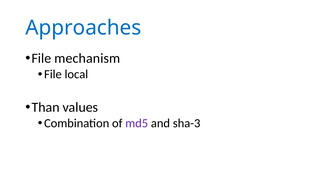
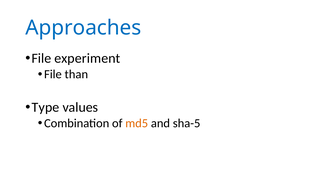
mechanism: mechanism -> experiment
local: local -> than
Than: Than -> Type
md5 colour: purple -> orange
sha-3: sha-3 -> sha-5
